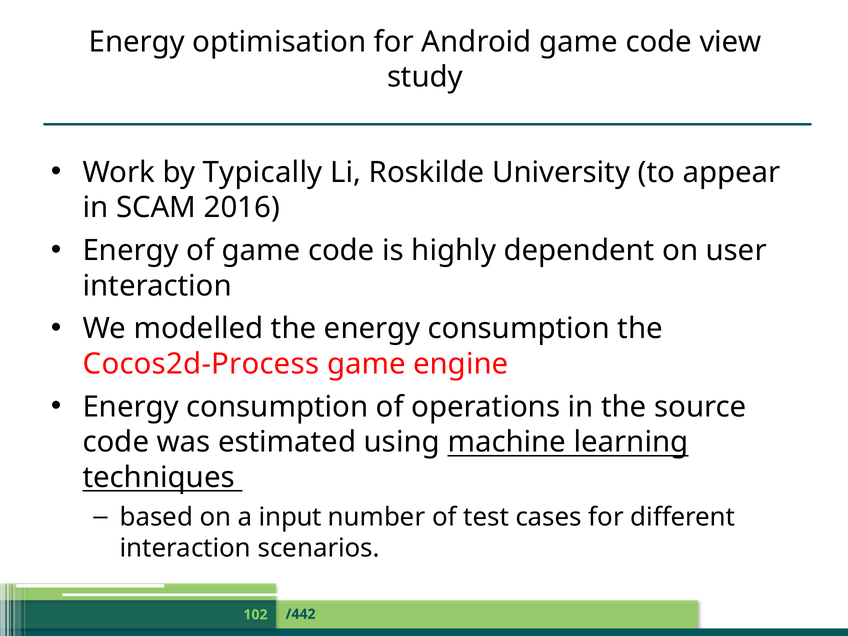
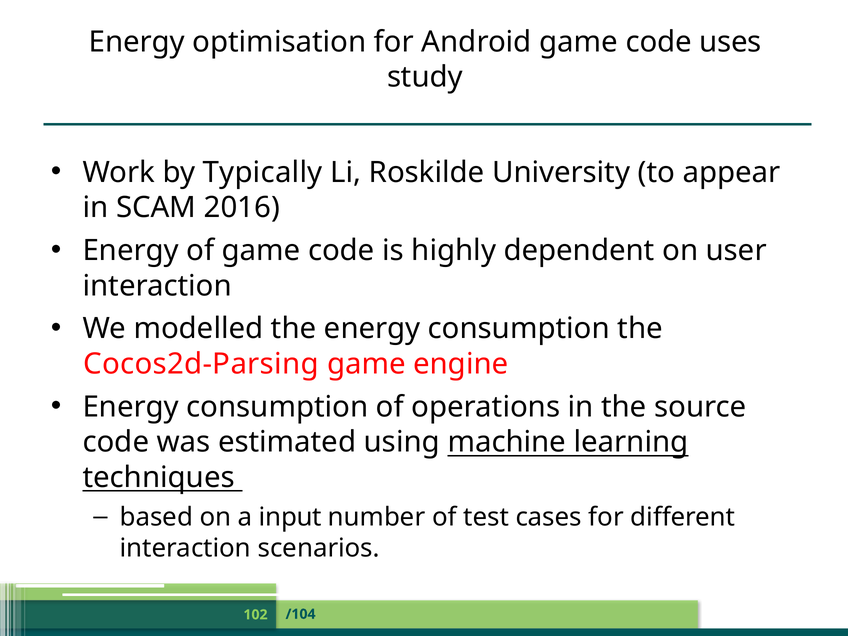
view: view -> uses
Cocos2d-Process: Cocos2d-Process -> Cocos2d-Parsing
/442: /442 -> /104
